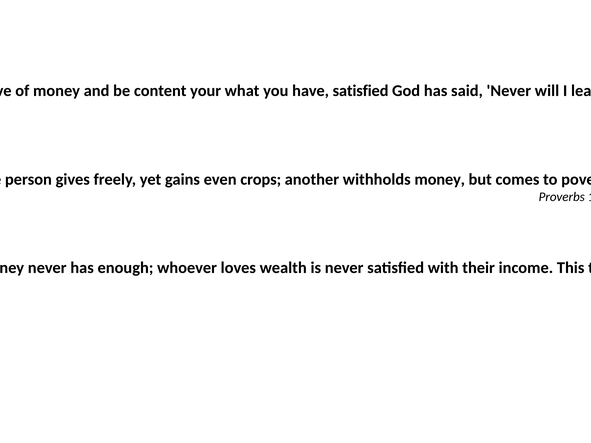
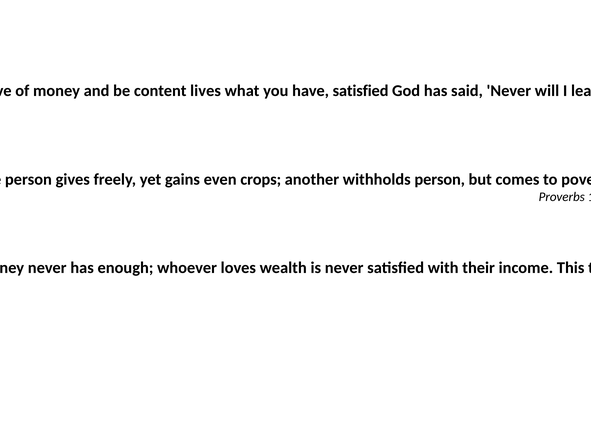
content your: your -> lives
withholds money: money -> person
